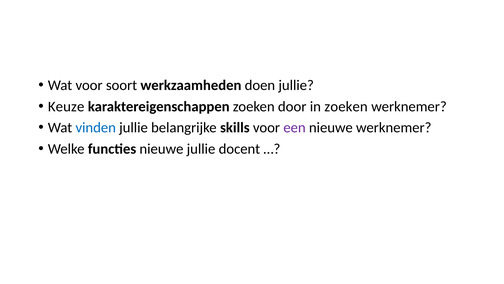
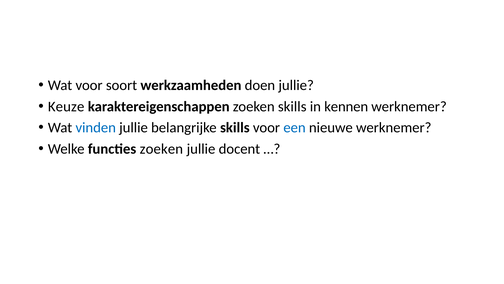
zoeken door: door -> skills
in zoeken: zoeken -> kennen
een colour: purple -> blue
functies nieuwe: nieuwe -> zoeken
